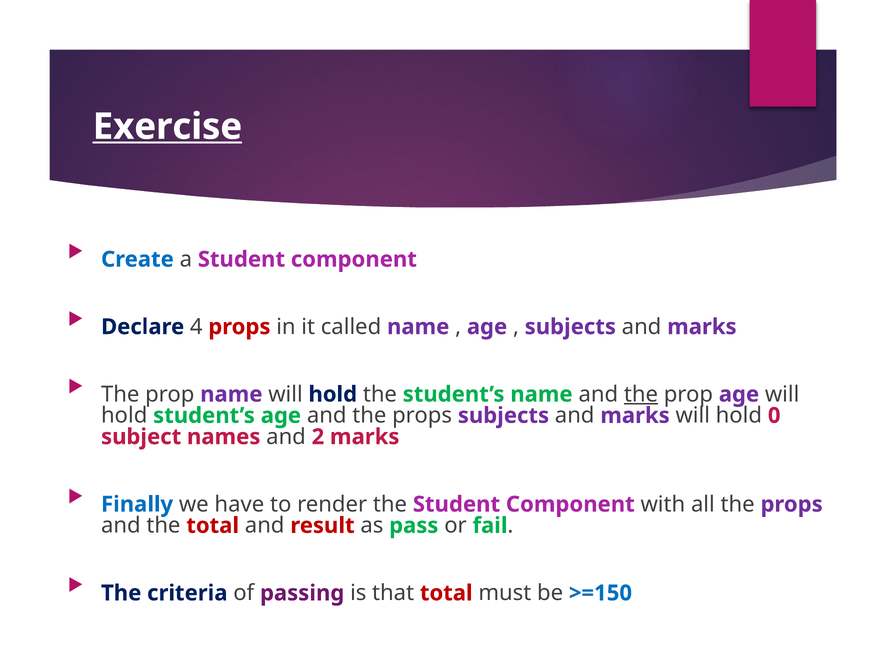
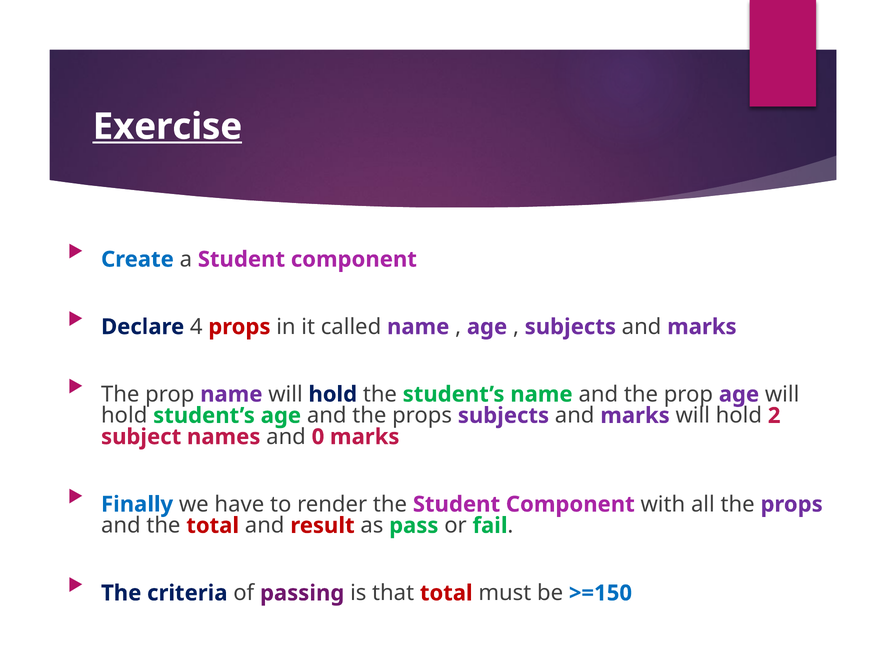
the at (641, 394) underline: present -> none
0: 0 -> 2
2: 2 -> 0
